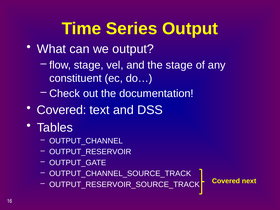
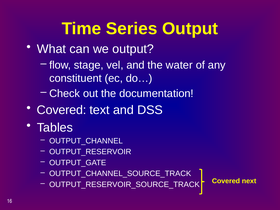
the stage: stage -> water
